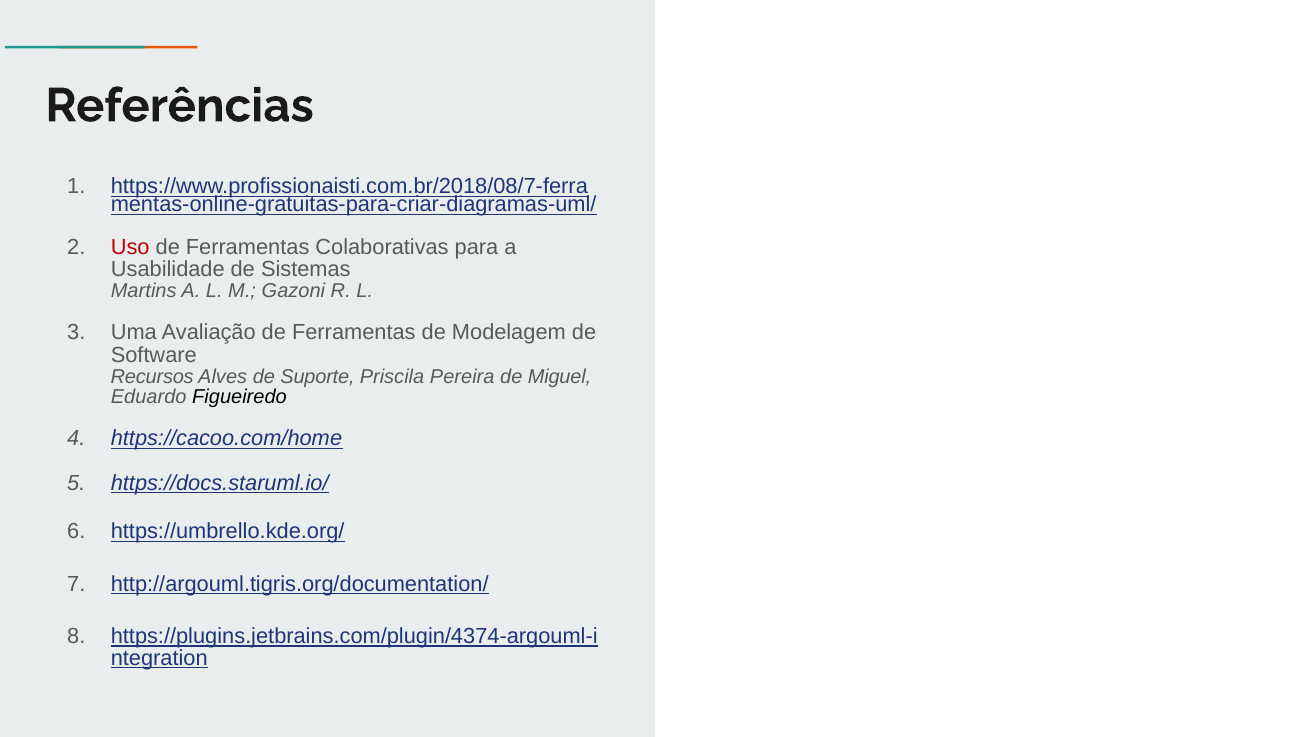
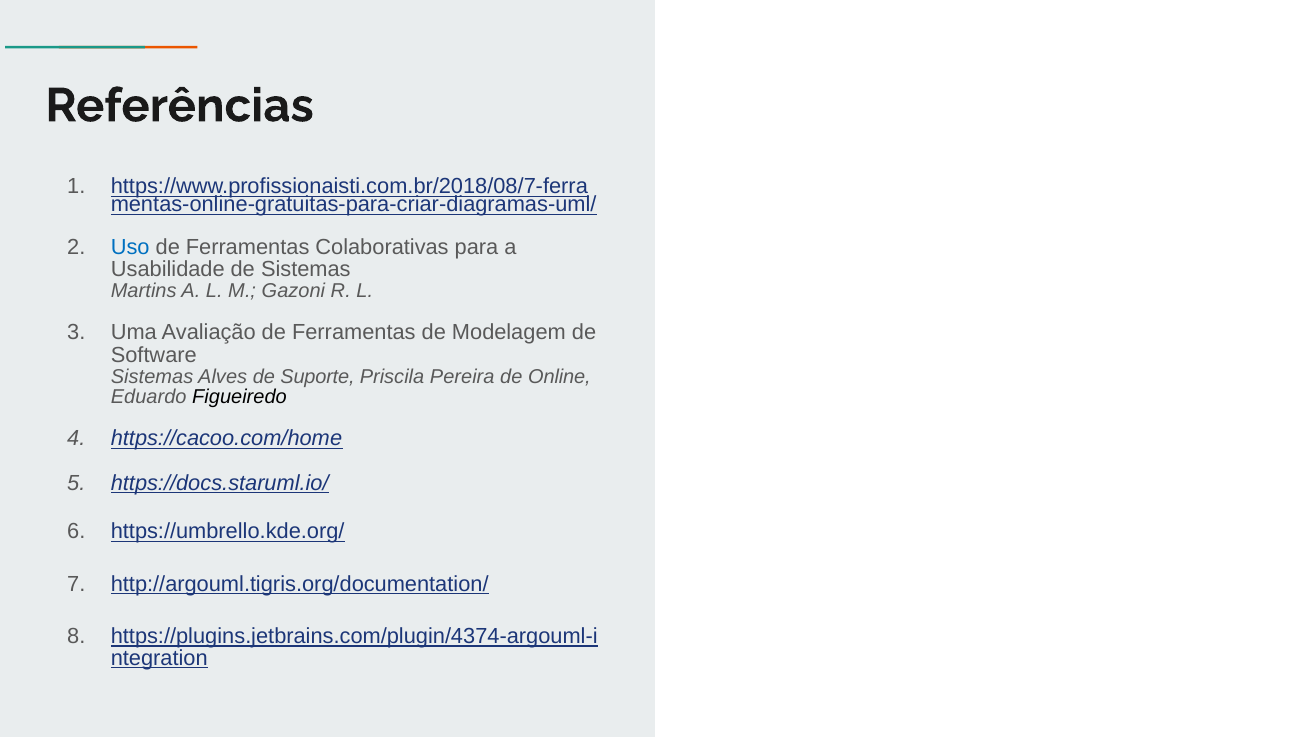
Uso colour: red -> blue
Recursos at (152, 376): Recursos -> Sistemas
Miguel: Miguel -> Online
